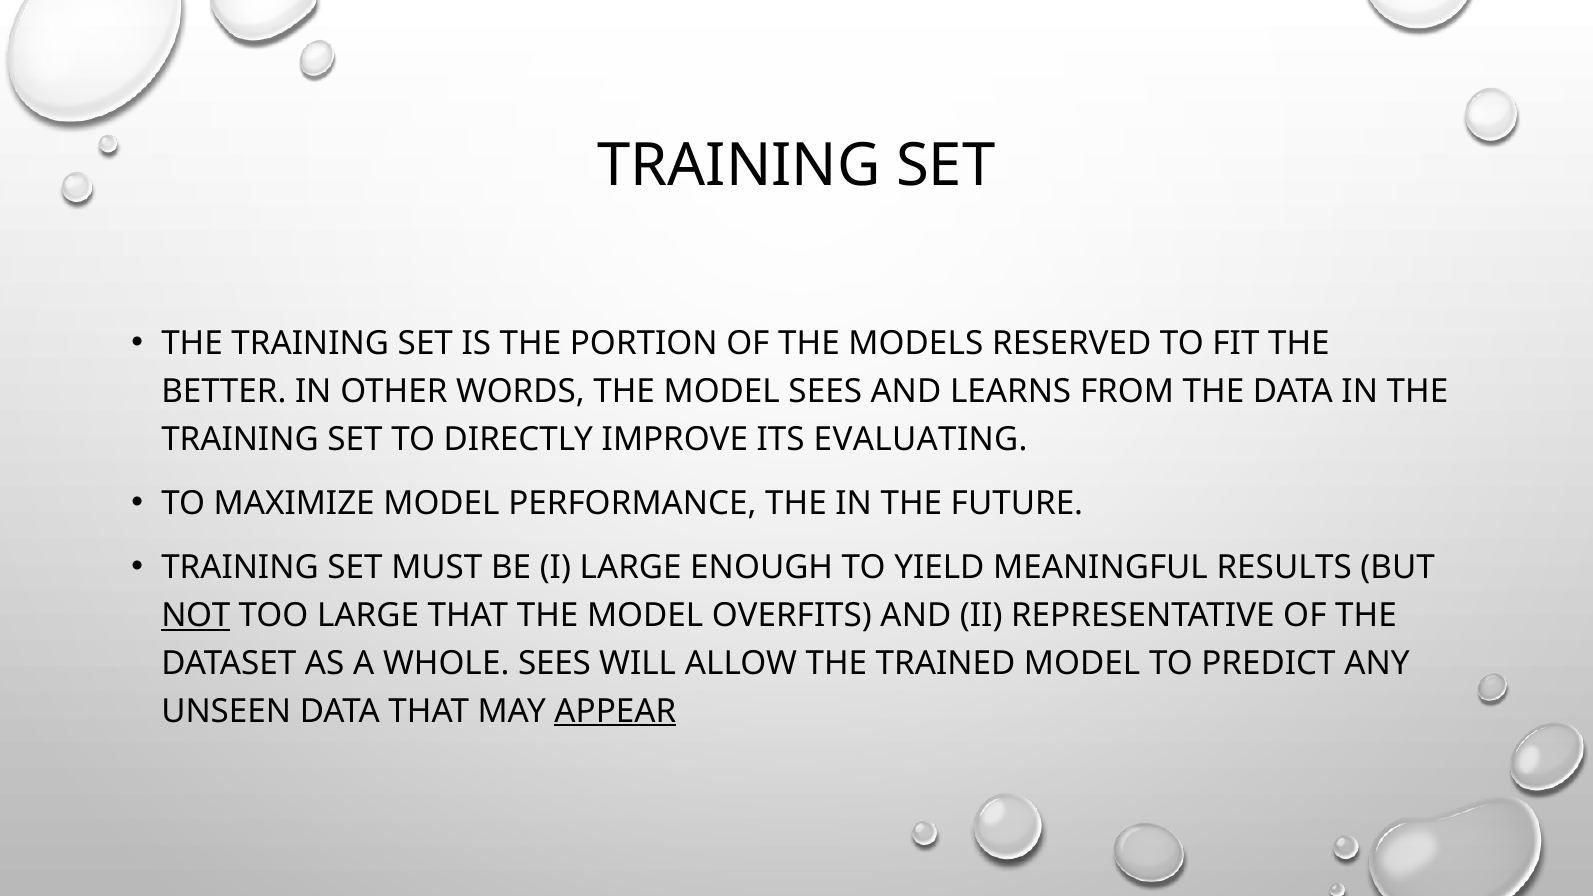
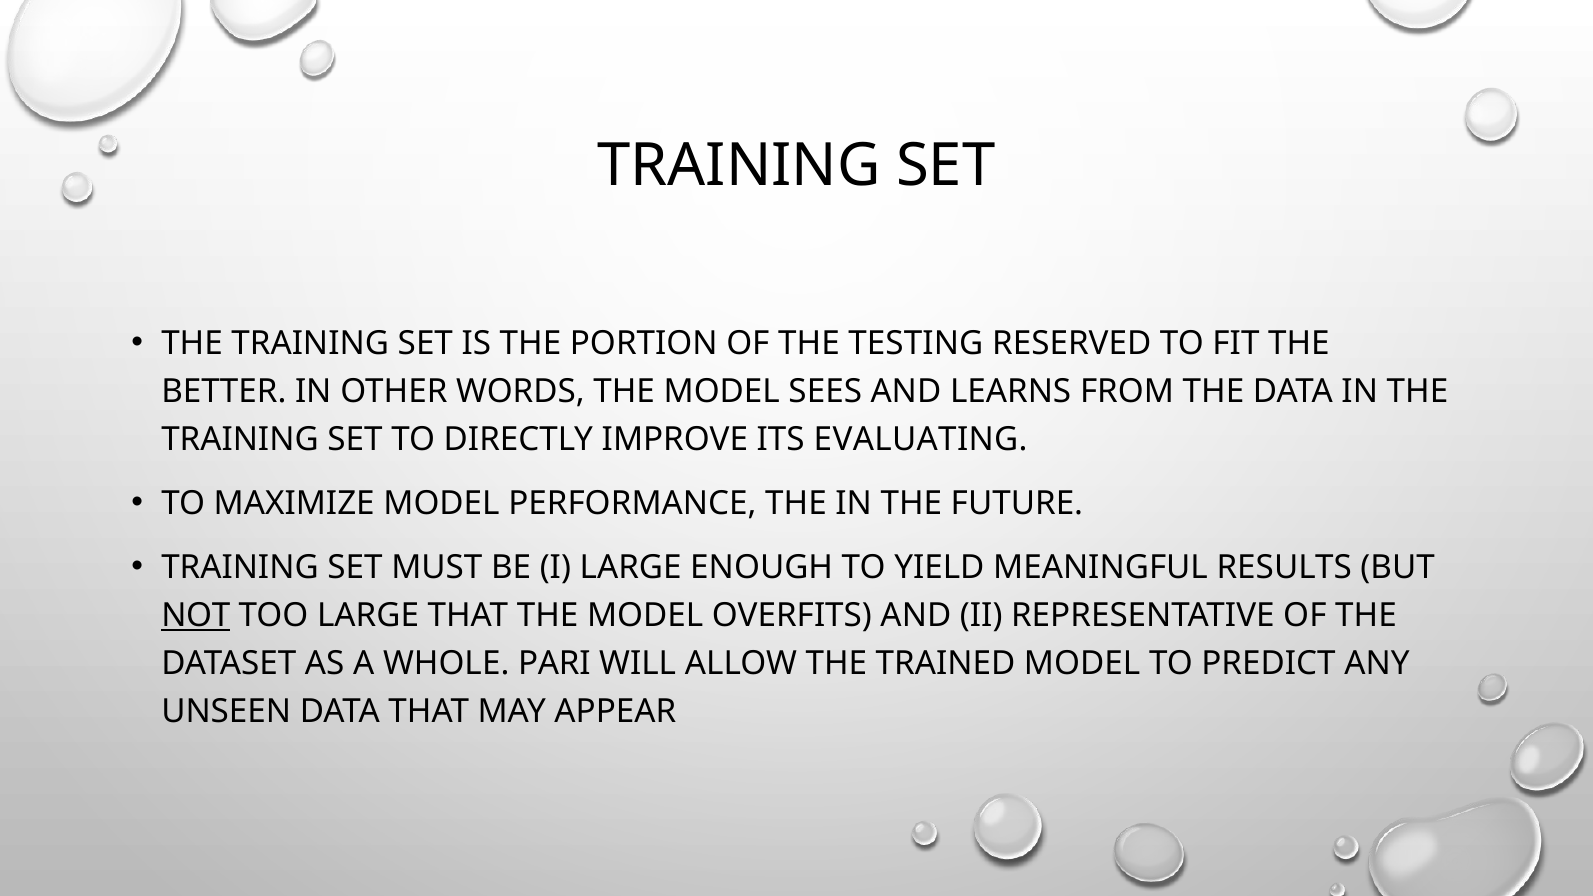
MODELS: MODELS -> TESTING
WHOLE SEES: SEES -> PARI
APPEAR underline: present -> none
